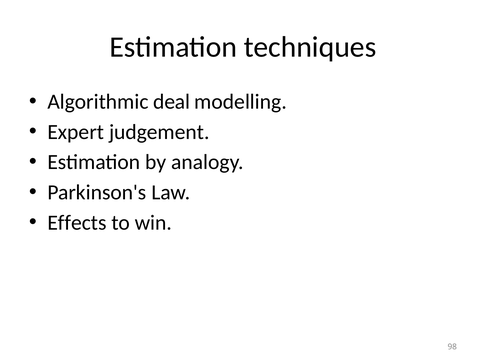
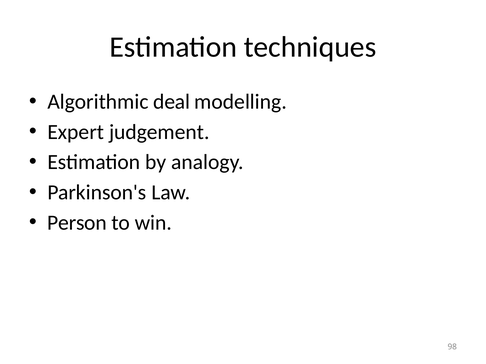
Effects: Effects -> Person
